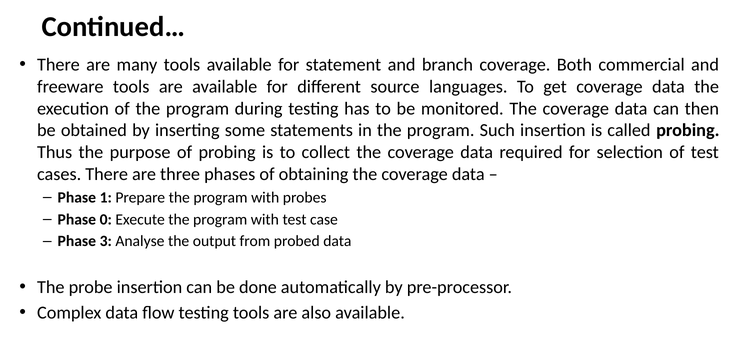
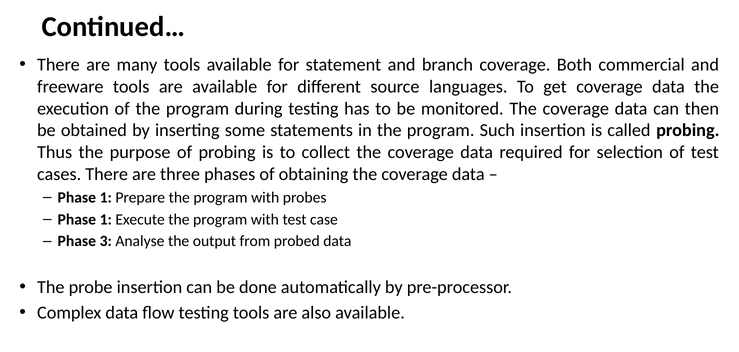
0 at (106, 219): 0 -> 1
